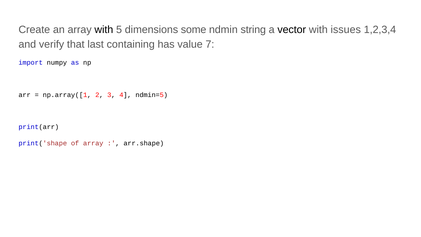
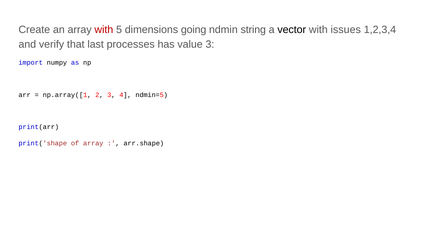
with at (104, 30) colour: black -> red
some: some -> going
containing: containing -> processes
value 7: 7 -> 3
